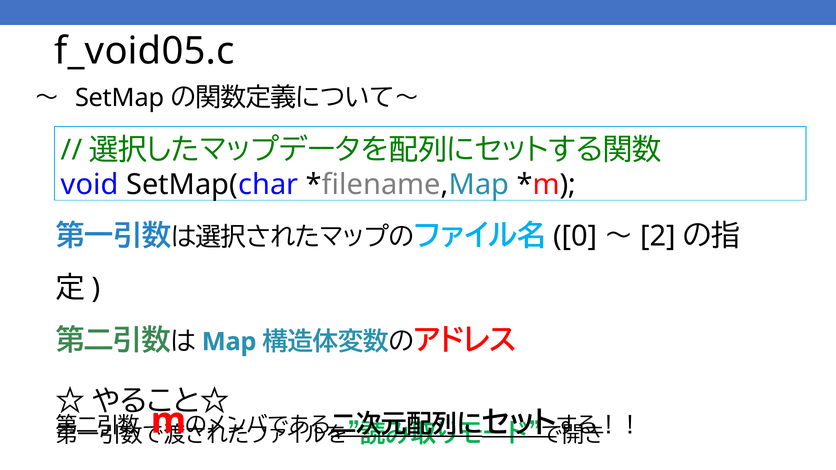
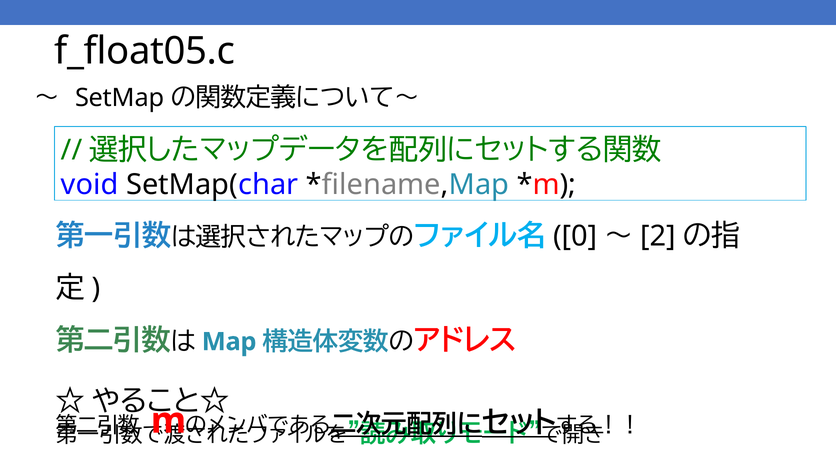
f_void05.c: f_void05.c -> f_float05.c
